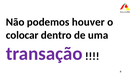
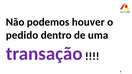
colocar: colocar -> pedido
